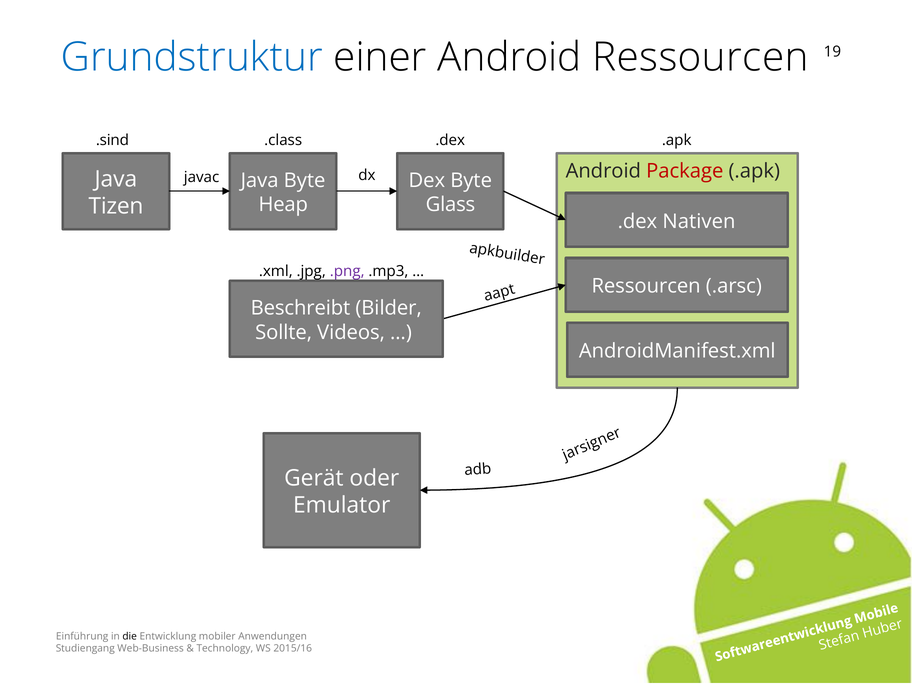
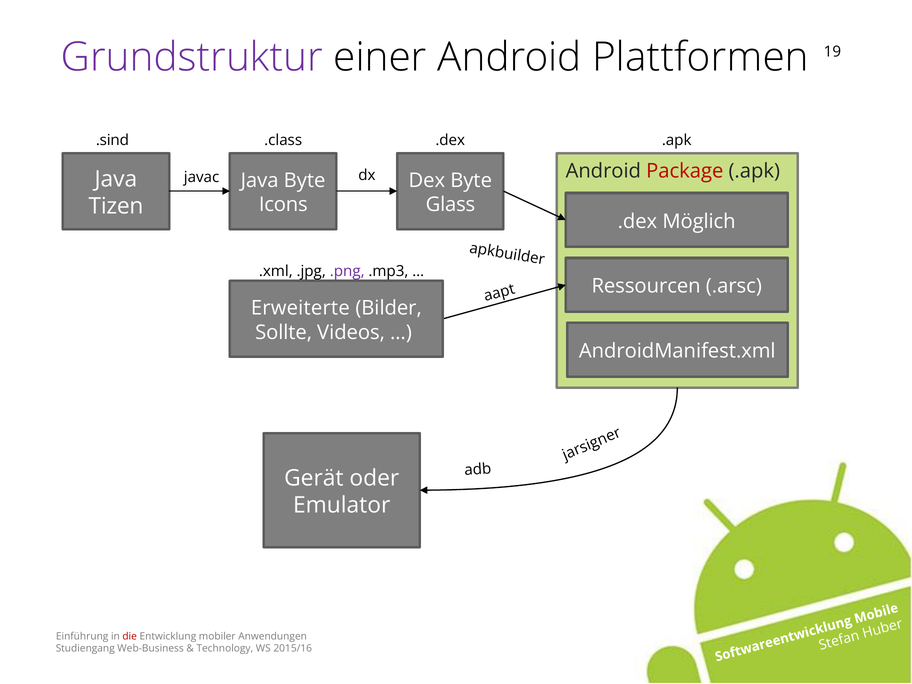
Grundstruktur colour: blue -> purple
Android Ressourcen: Ressourcen -> Plattformen
Heap: Heap -> Icons
Nativen: Nativen -> Möglich
Beschreibt: Beschreibt -> Erweiterte
die colour: black -> red
